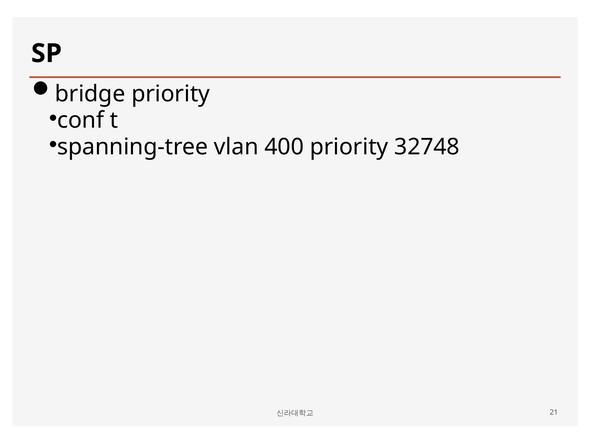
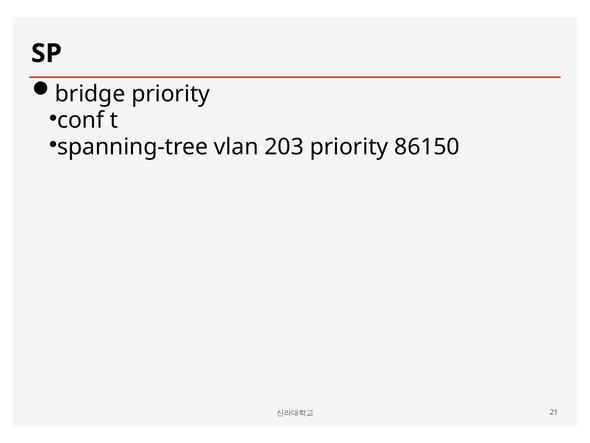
400: 400 -> 203
32748: 32748 -> 86150
